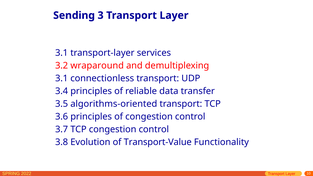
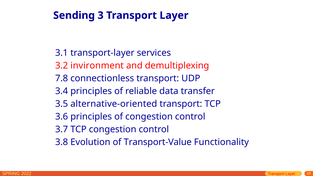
wraparound: wraparound -> invironment
3.1 at (62, 78): 3.1 -> 7.8
algorithms-oriented: algorithms-oriented -> alternative-oriented
